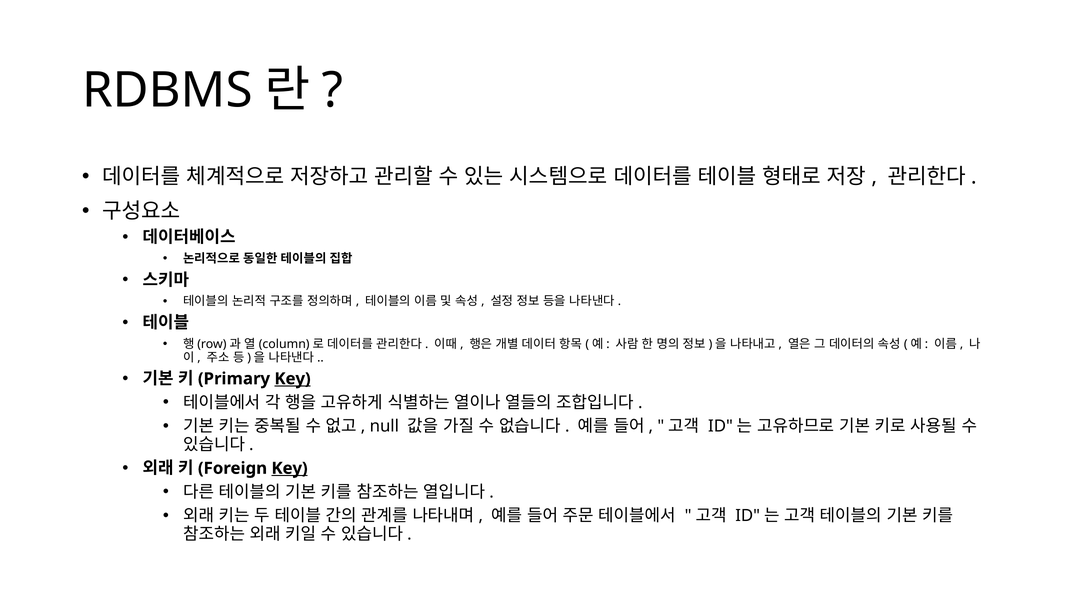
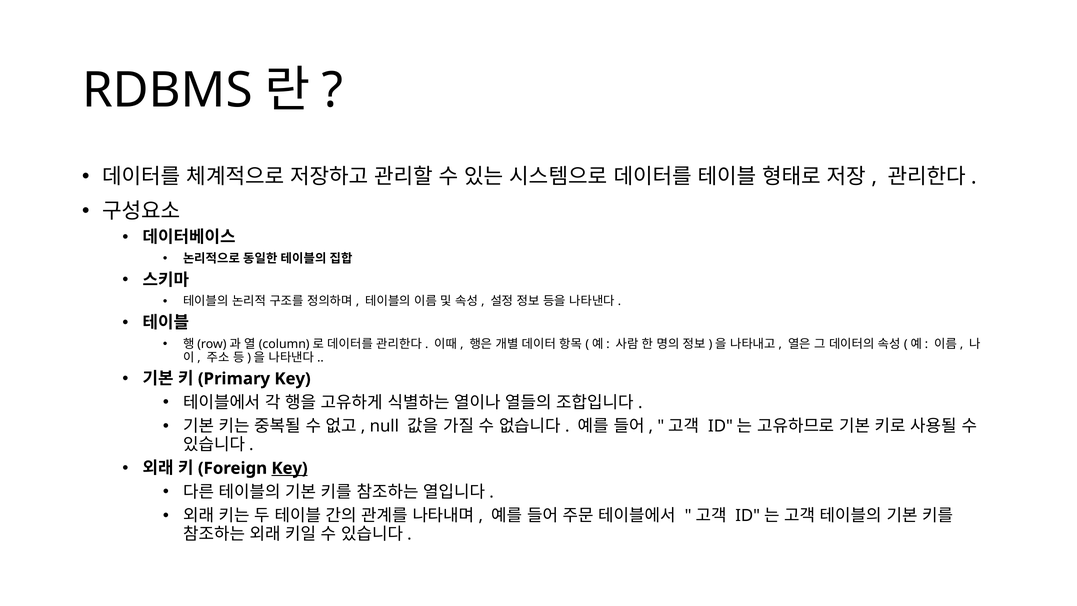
Key at (293, 379) underline: present -> none
